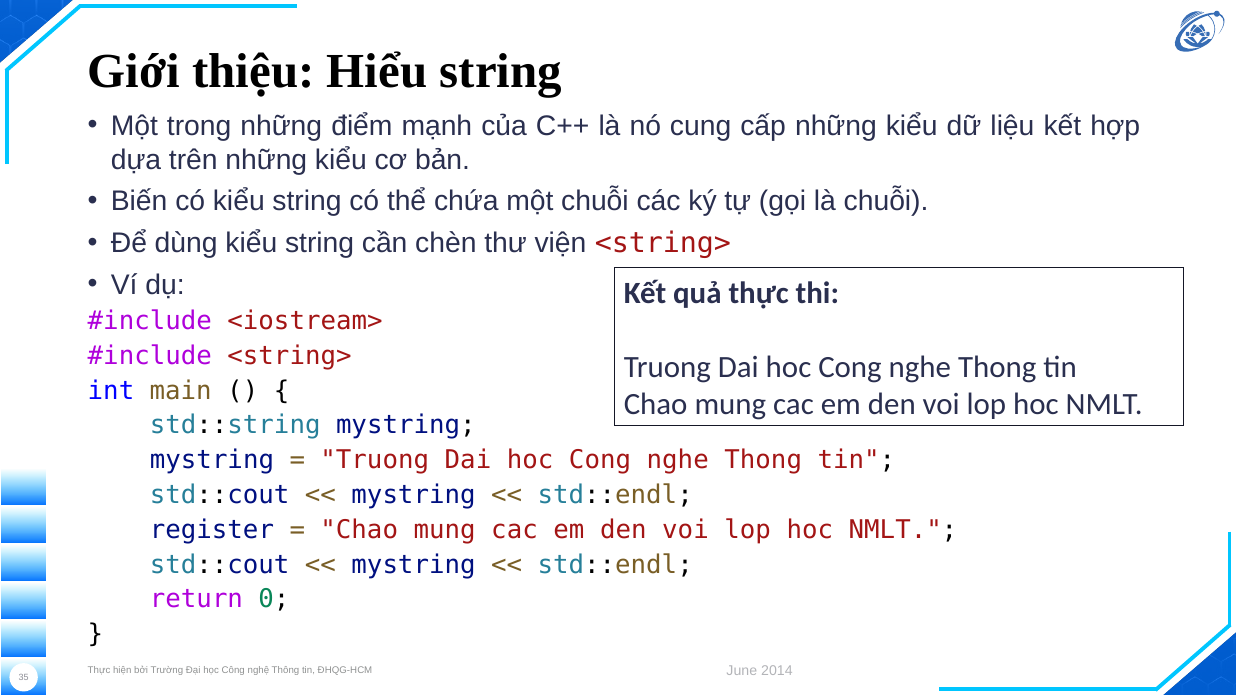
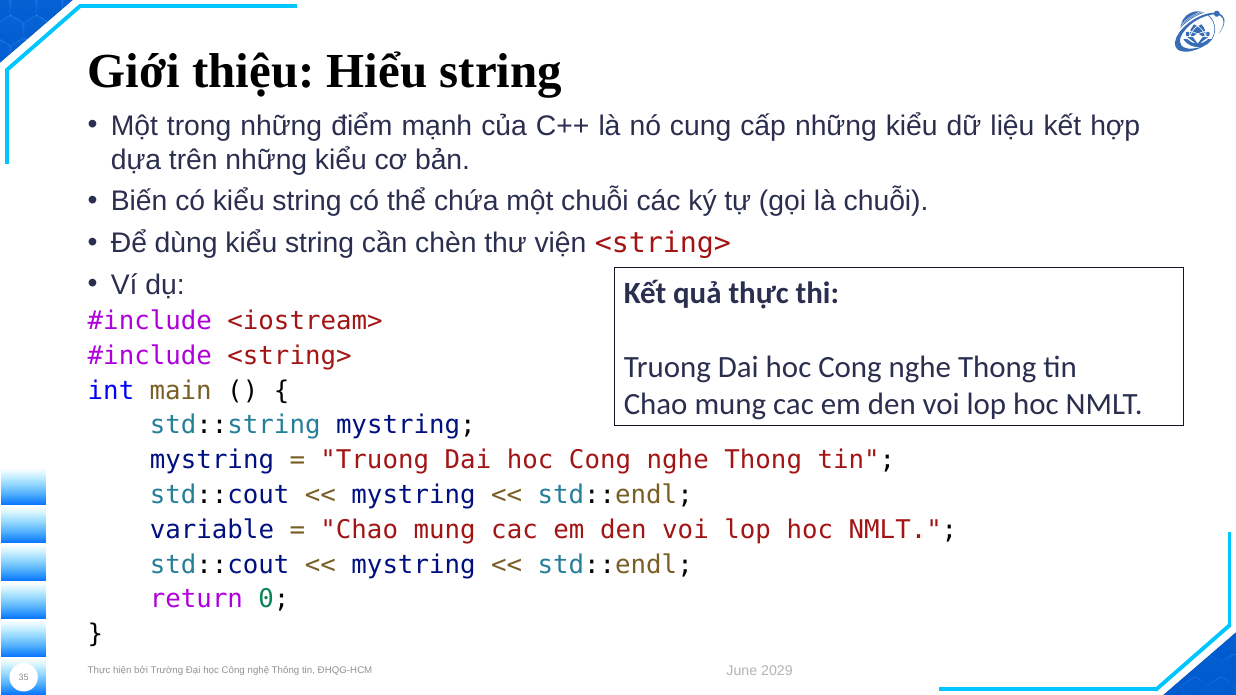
register: register -> variable
2014: 2014 -> 2029
